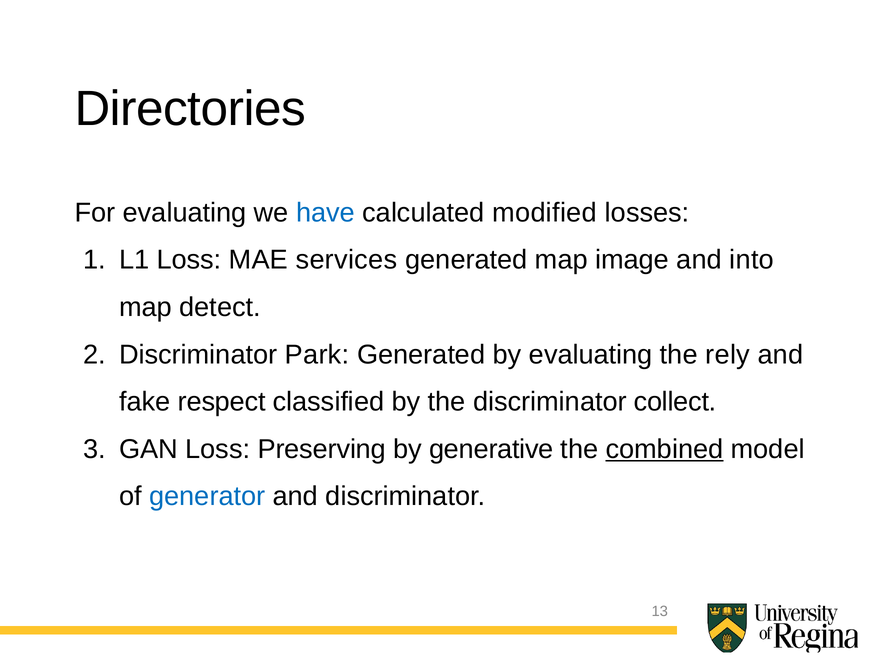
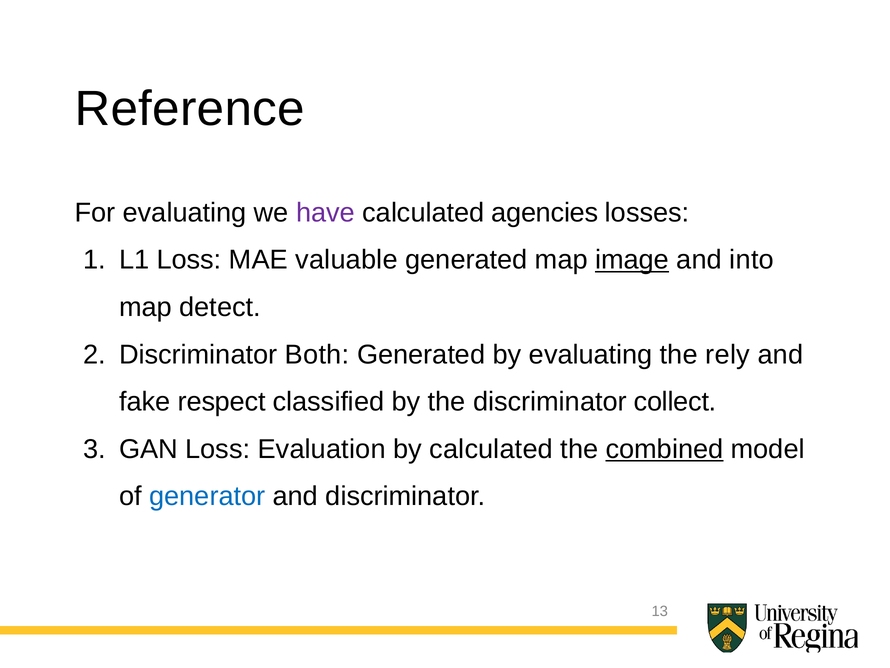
Directories: Directories -> Reference
have colour: blue -> purple
modified: modified -> agencies
services: services -> valuable
image underline: none -> present
Park: Park -> Both
Preserving: Preserving -> Evaluation
by generative: generative -> calculated
